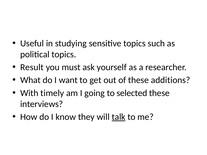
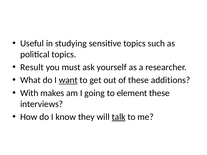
want underline: none -> present
timely: timely -> makes
selected: selected -> element
